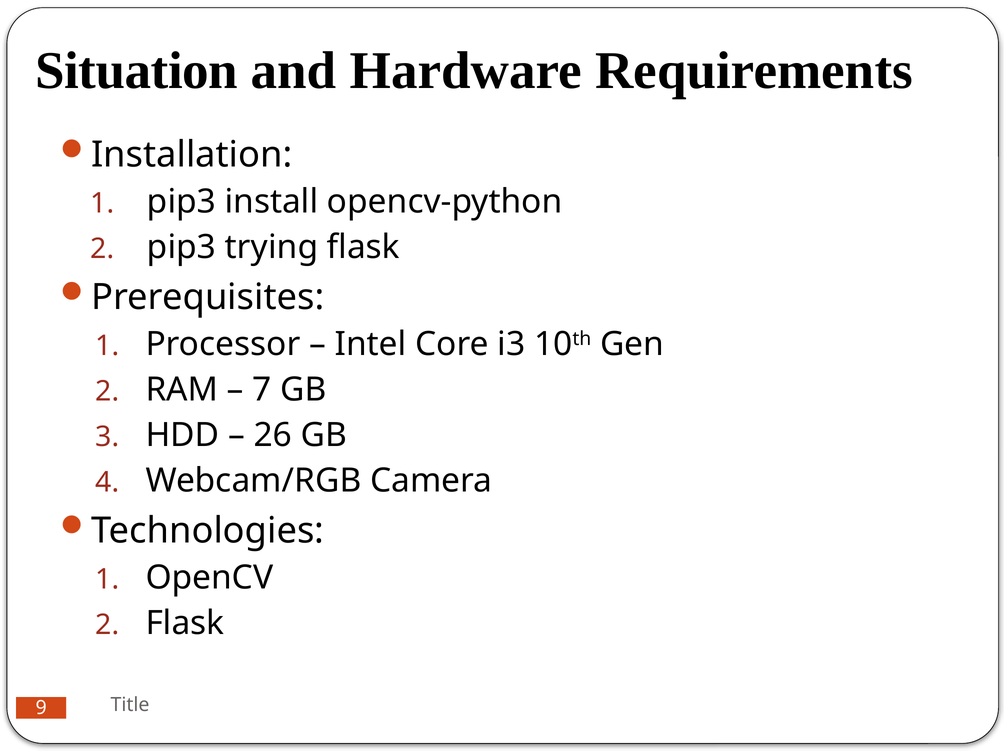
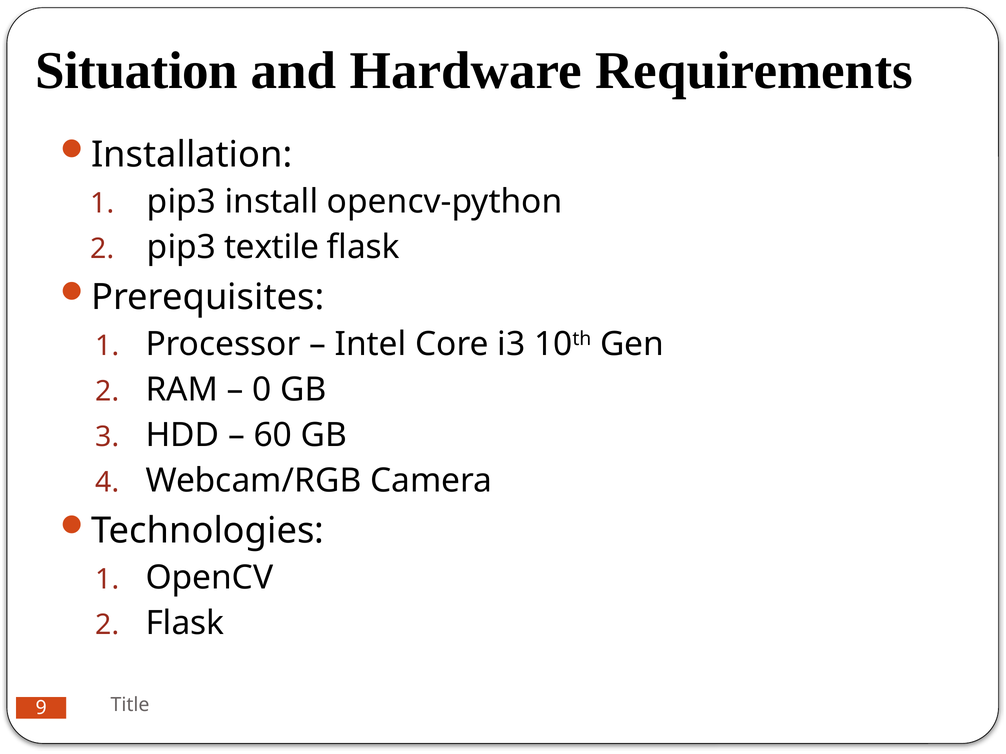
trying: trying -> textile
7: 7 -> 0
26: 26 -> 60
